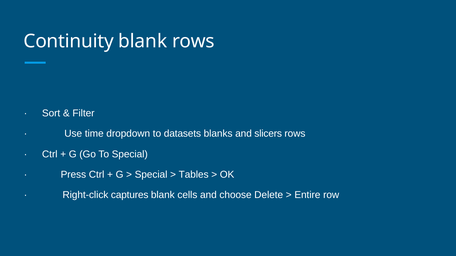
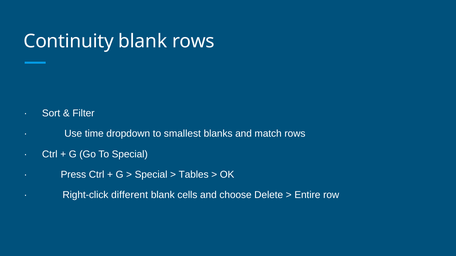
datasets: datasets -> smallest
slicers: slicers -> match
captures: captures -> different
